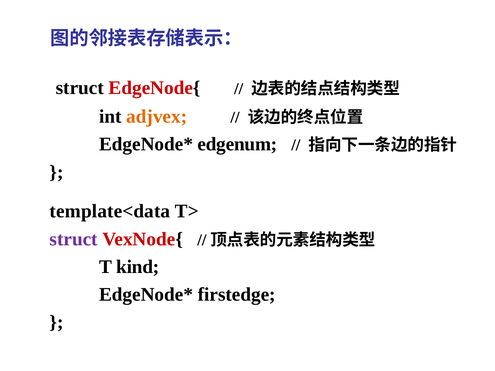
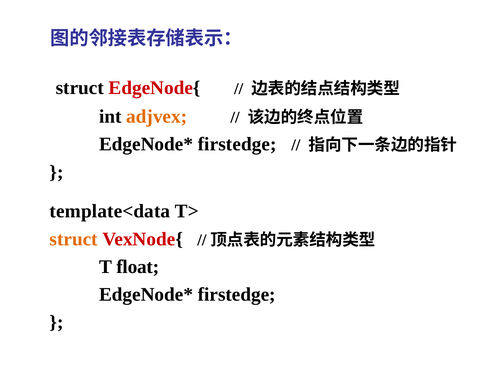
edgenum at (237, 144): edgenum -> firstedge
struct at (74, 239) colour: purple -> orange
kind: kind -> float
